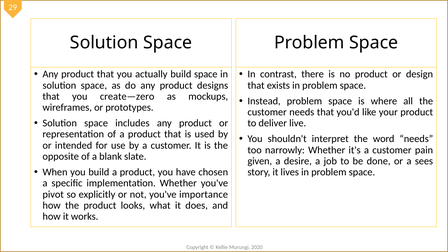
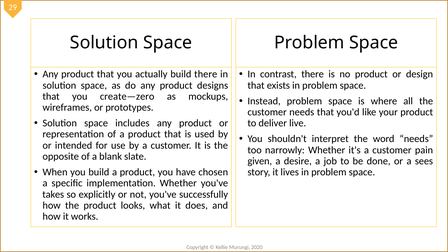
build space: space -> there
pivot: pivot -> takes
importance: importance -> successfully
